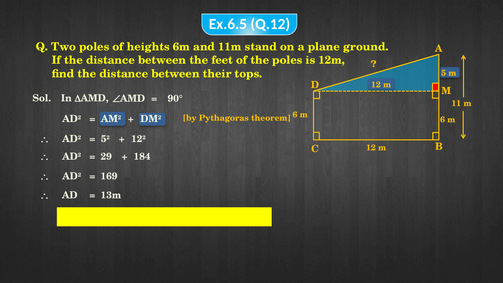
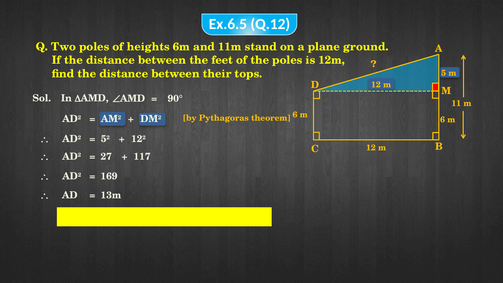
29: 29 -> 27
184: 184 -> 117
